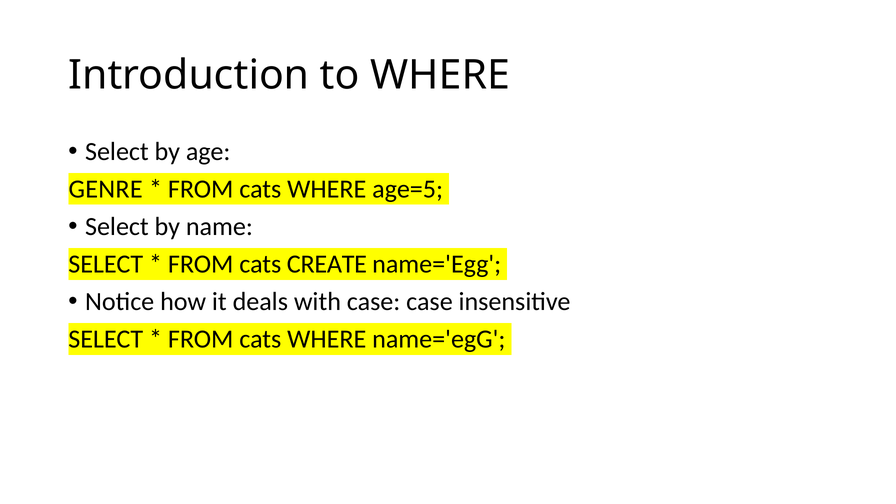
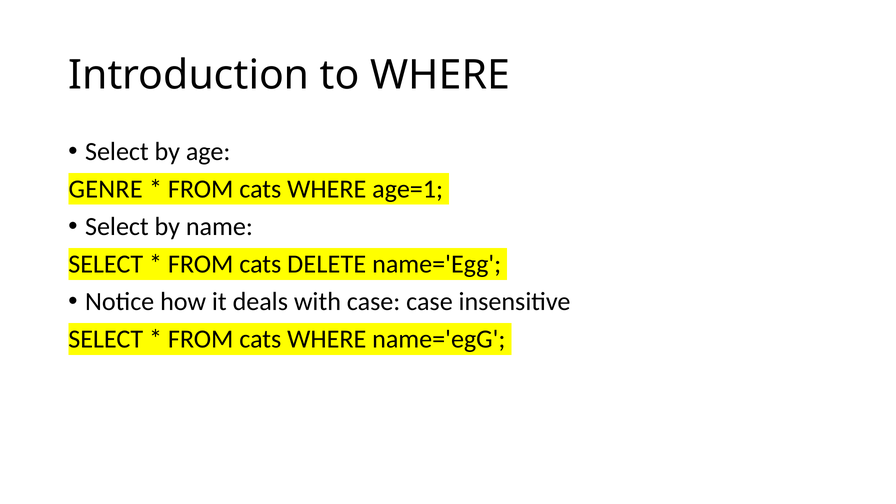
age=5: age=5 -> age=1
CREATE: CREATE -> DELETE
